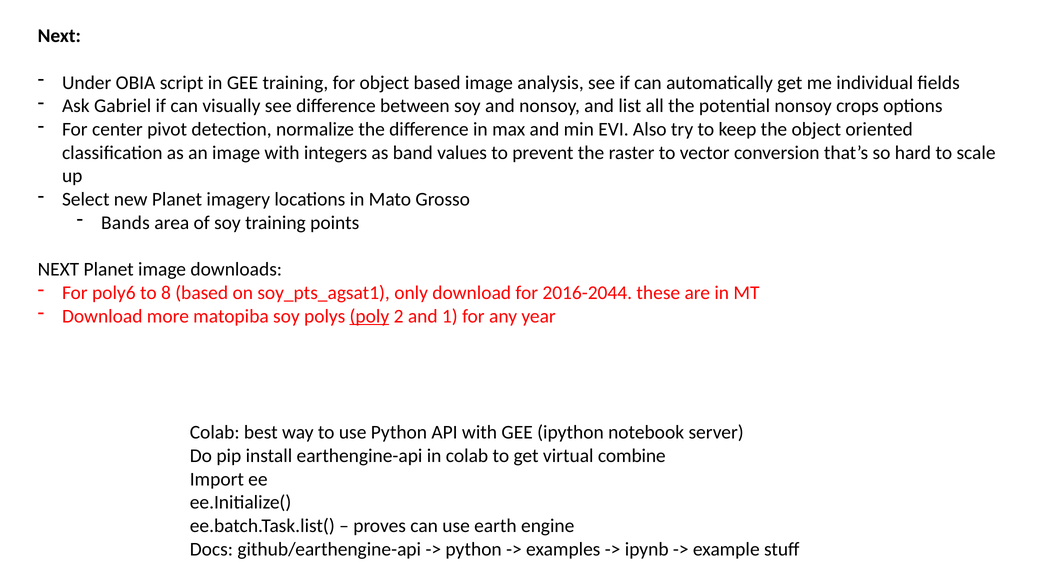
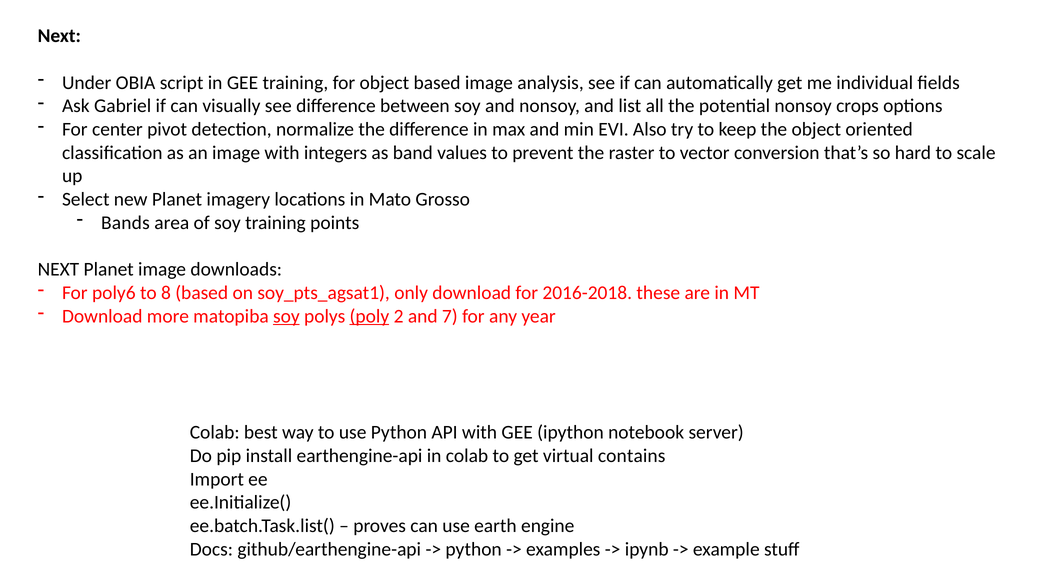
2016-2044: 2016-2044 -> 2016-2018
soy at (286, 316) underline: none -> present
1: 1 -> 7
combine: combine -> contains
